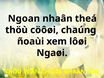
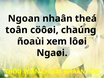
thöù at (16, 30): thöù -> toân
